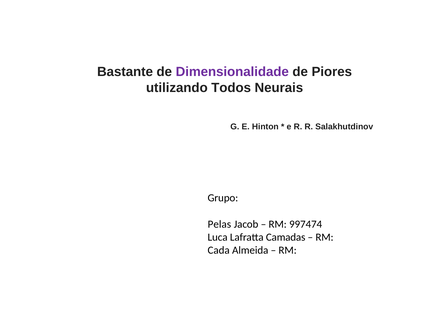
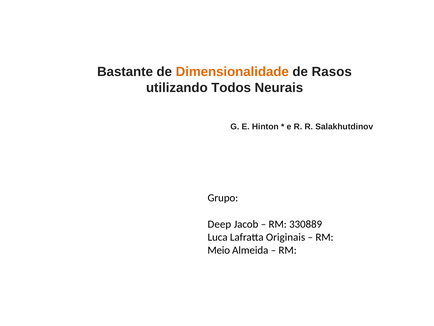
Dimensionalidade colour: purple -> orange
Piores: Piores -> Rasos
Pelas: Pelas -> Deep
997474: 997474 -> 330889
Camadas: Camadas -> Originais
Cada: Cada -> Meio
